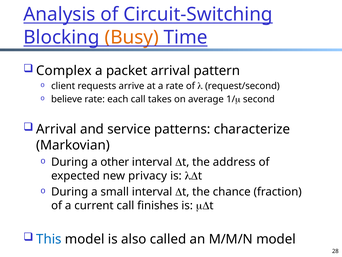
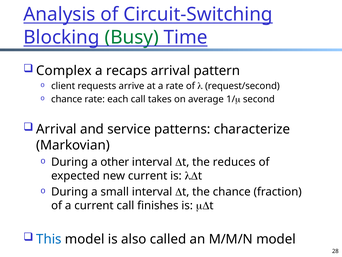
Busy colour: orange -> green
packet: packet -> recaps
believe at (67, 99): believe -> chance
address: address -> reduces
new privacy: privacy -> current
